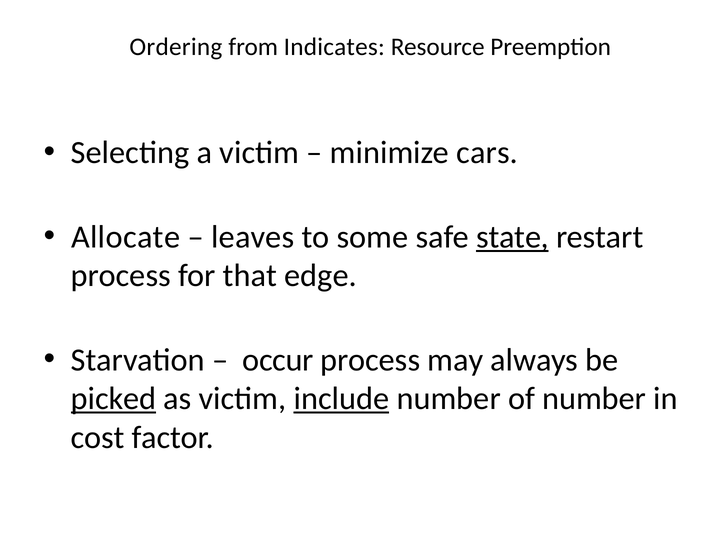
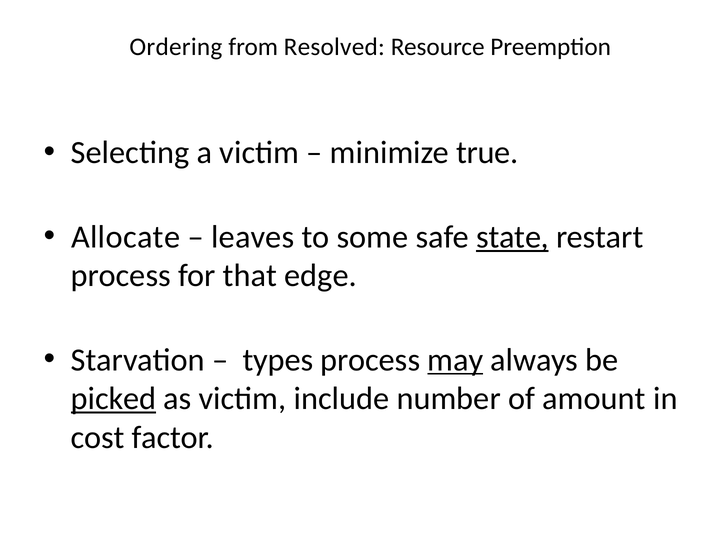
Indicates: Indicates -> Resolved
cars: cars -> true
occur: occur -> types
may underline: none -> present
include underline: present -> none
of number: number -> amount
